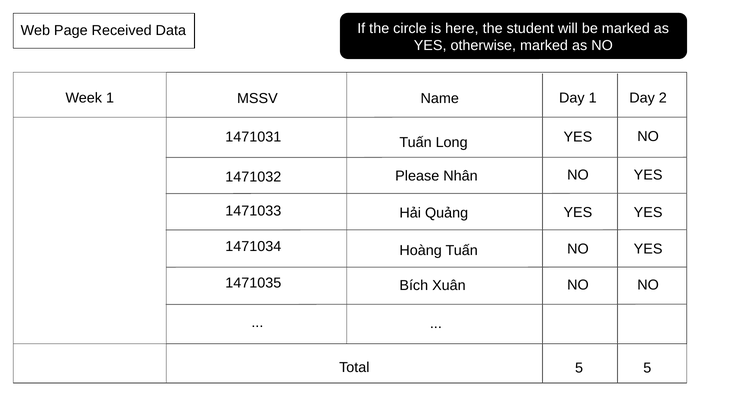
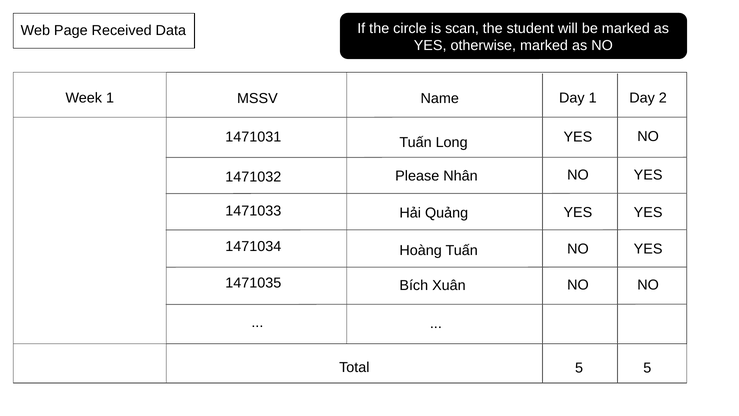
here: here -> scan
